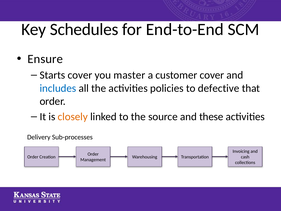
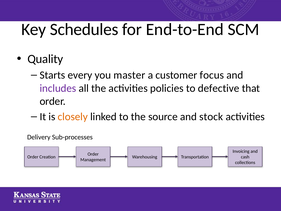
Ensure: Ensure -> Quality
Starts cover: cover -> every
customer cover: cover -> focus
includes colour: blue -> purple
these: these -> stock
